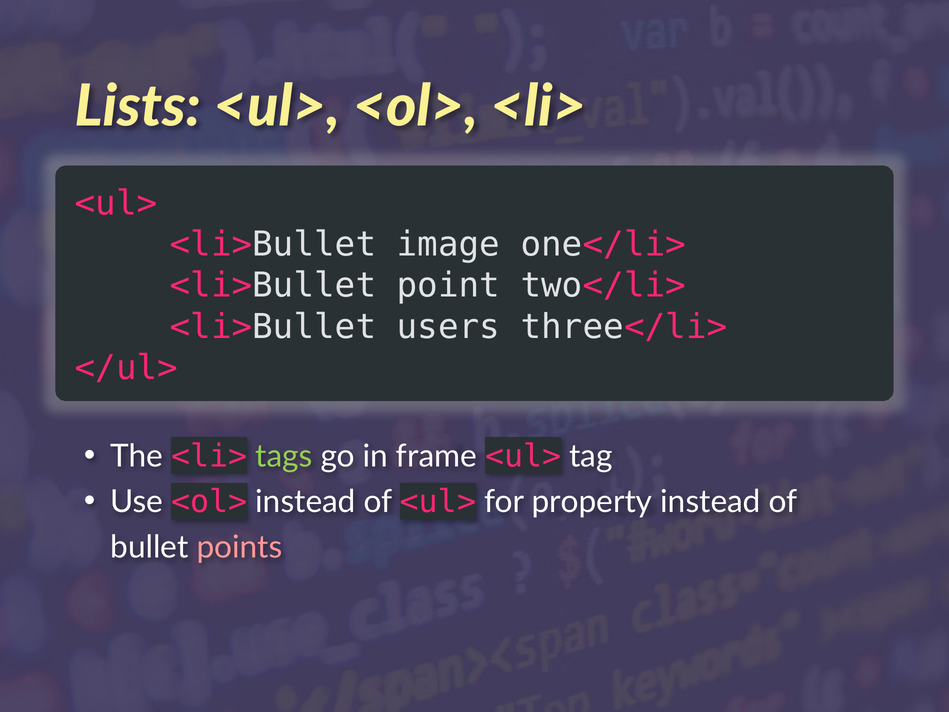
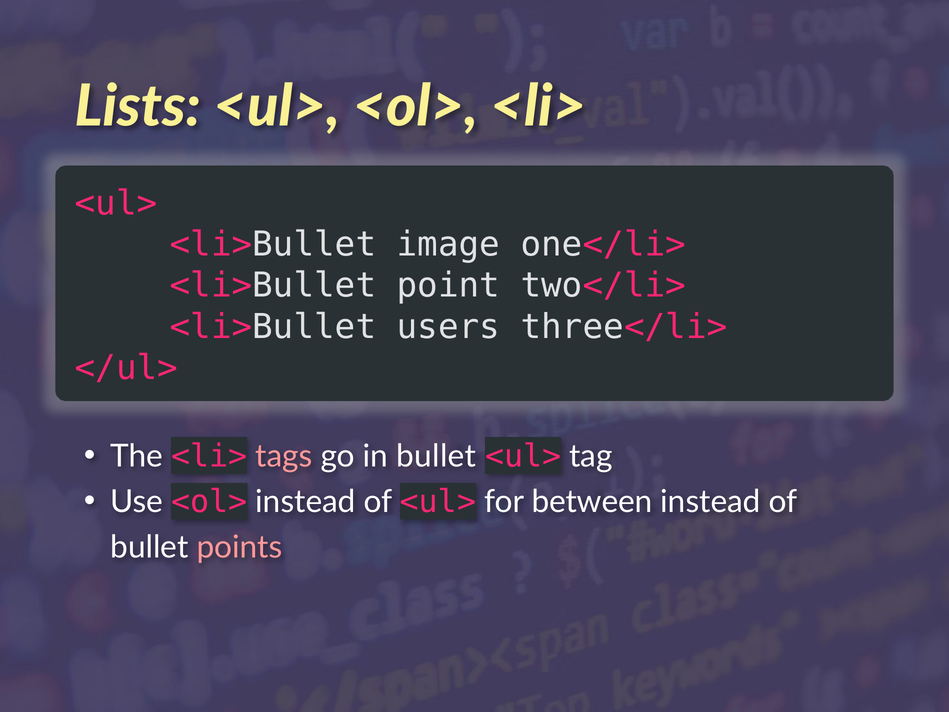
tags colour: light green -> pink
in frame: frame -> bullet
property: property -> between
